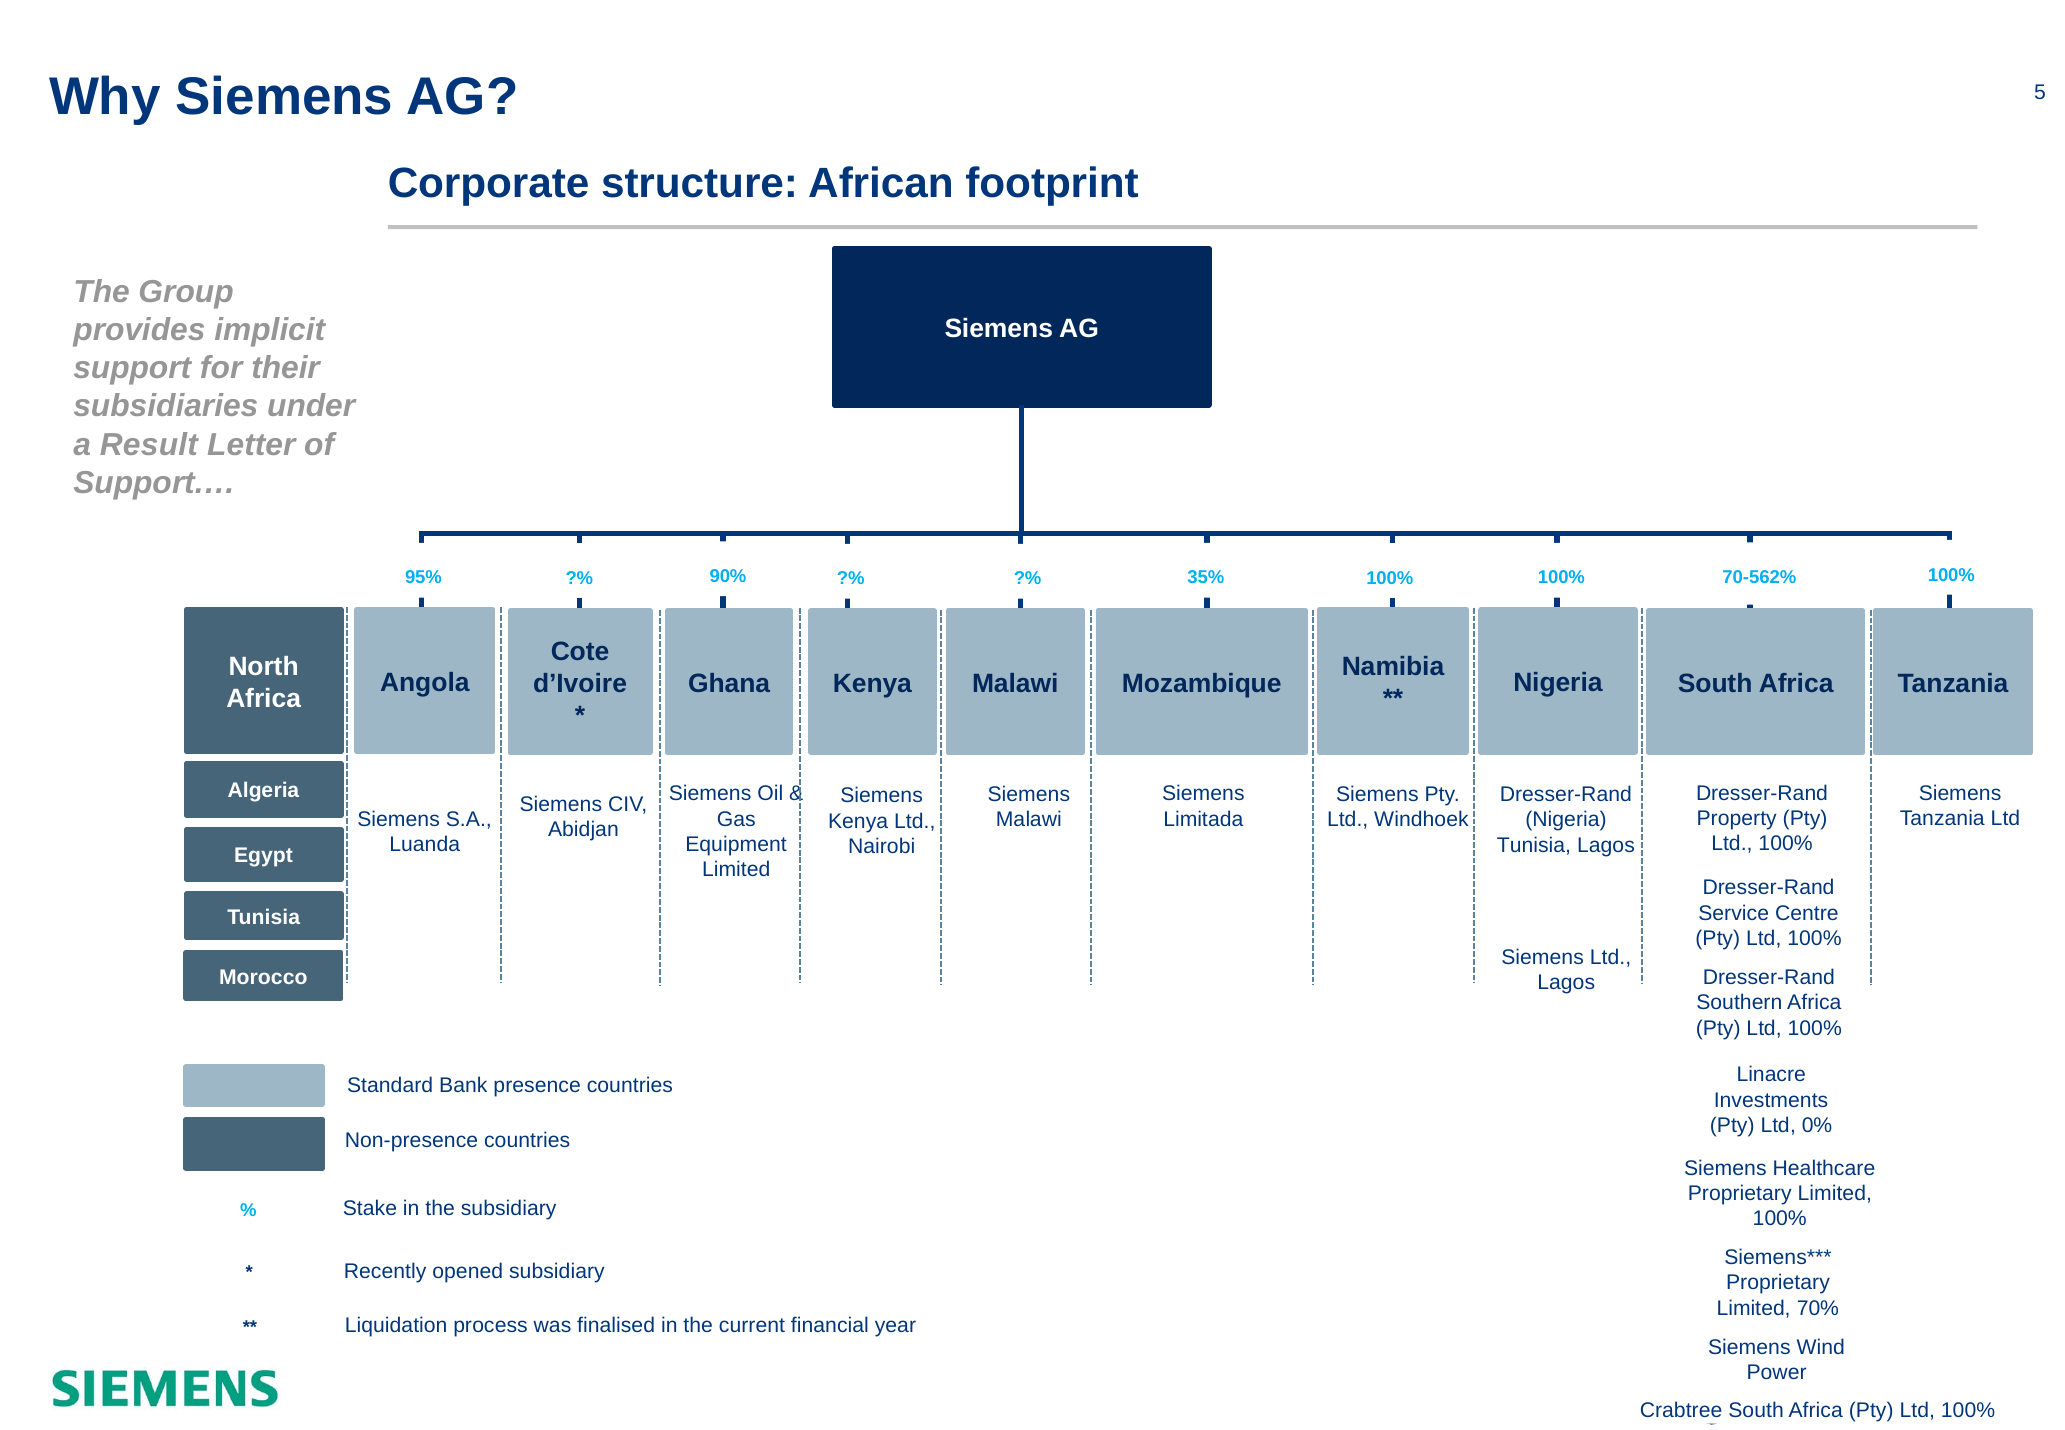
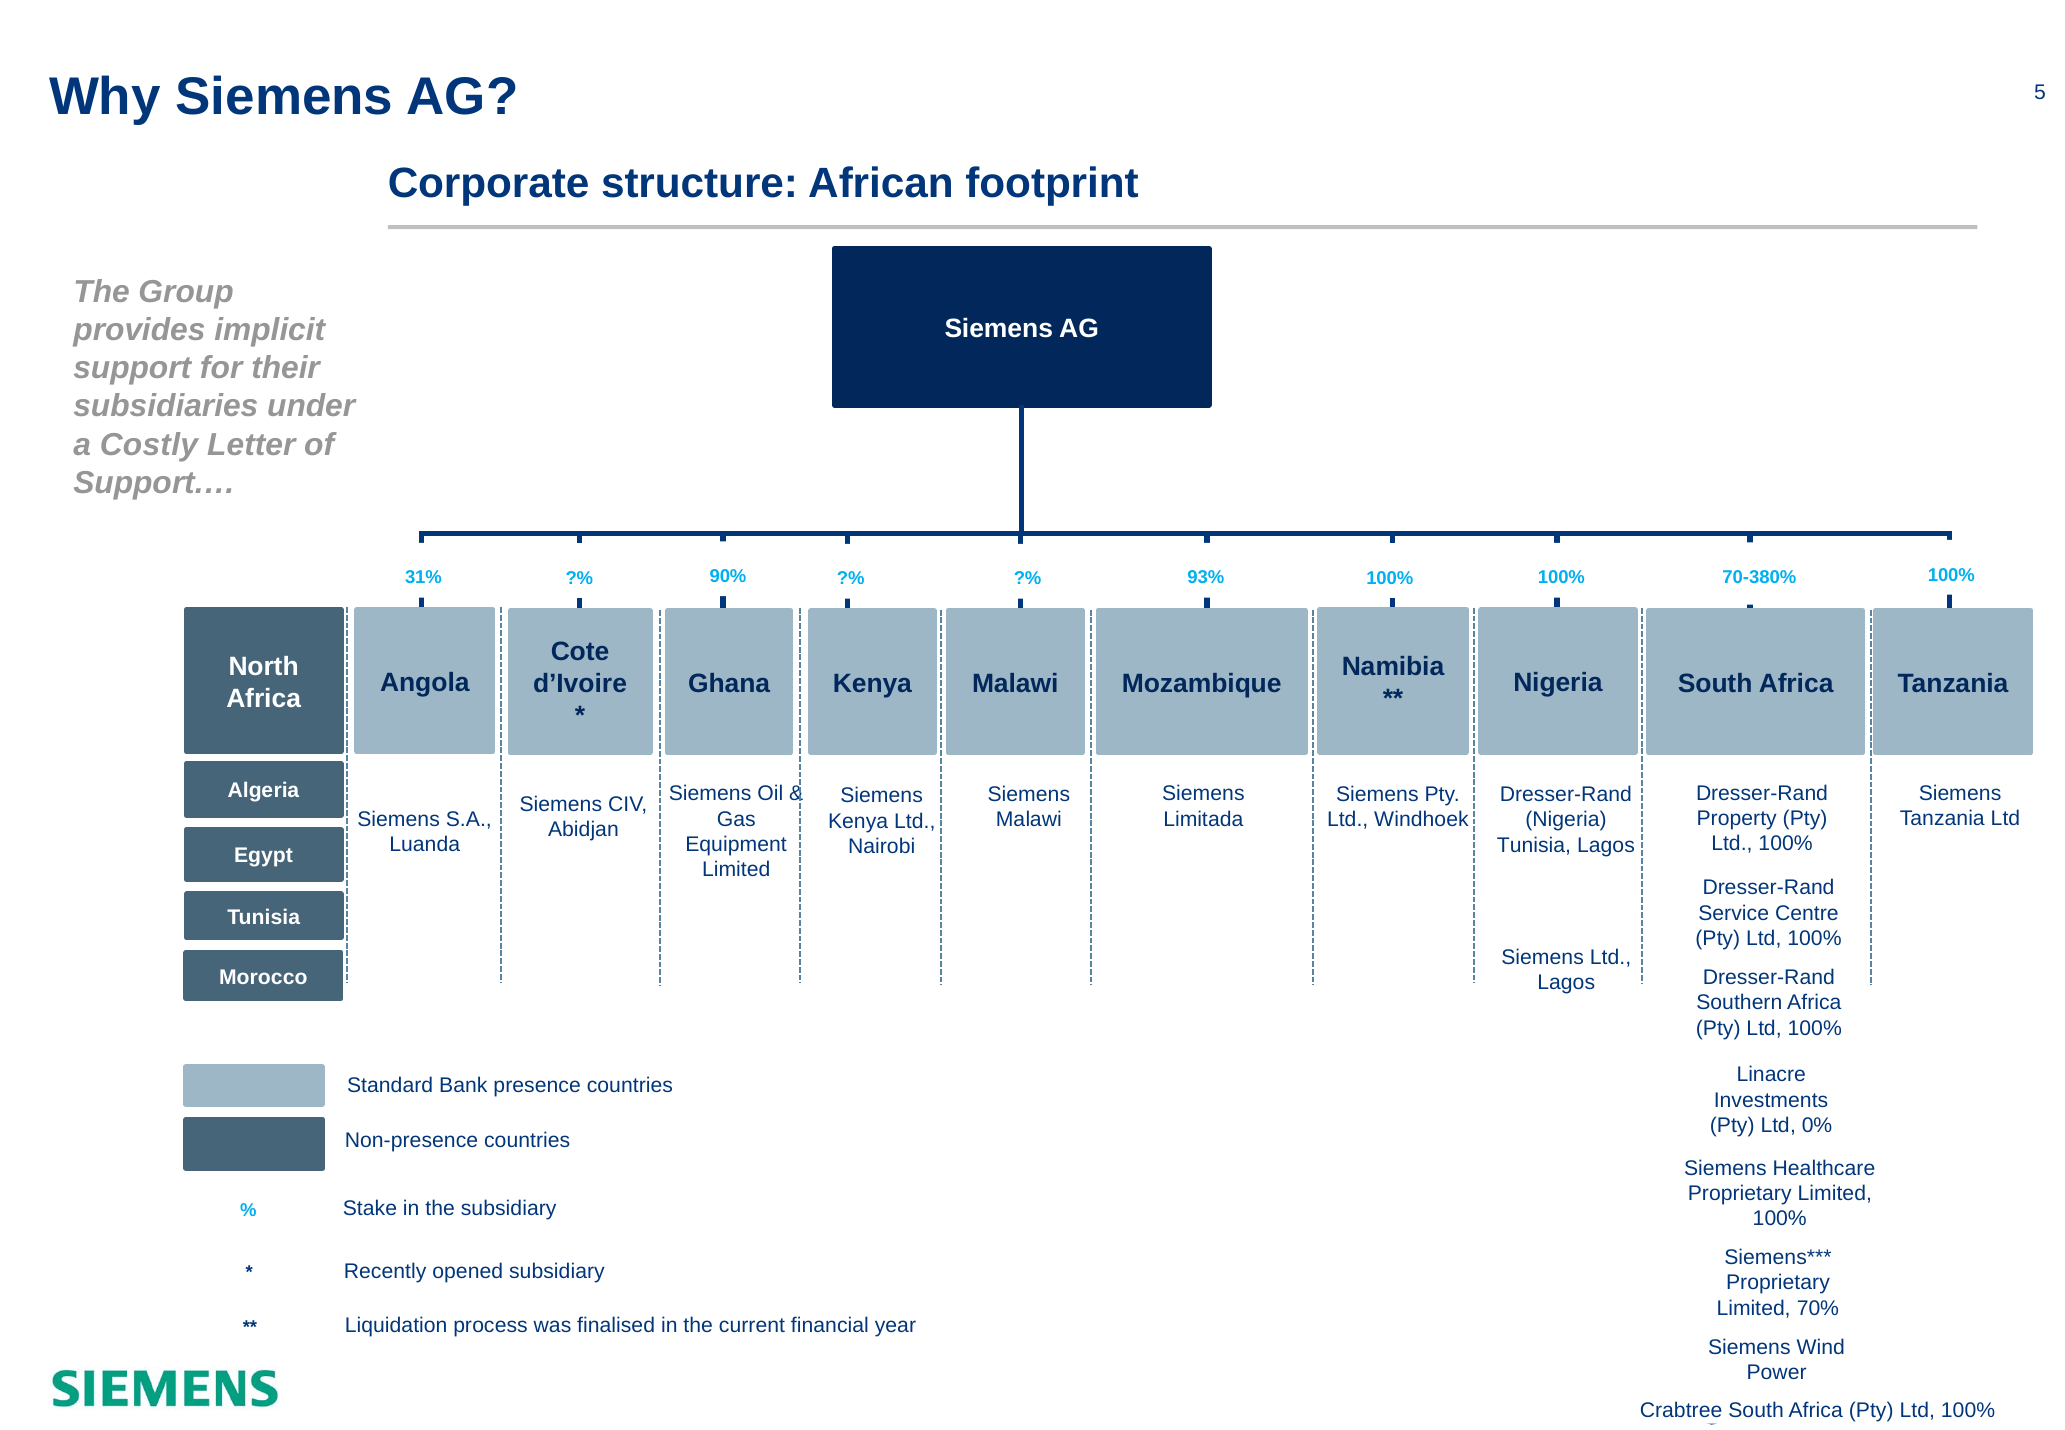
Result: Result -> Costly
70-562%: 70-562% -> 70-380%
95%: 95% -> 31%
35%: 35% -> 93%
